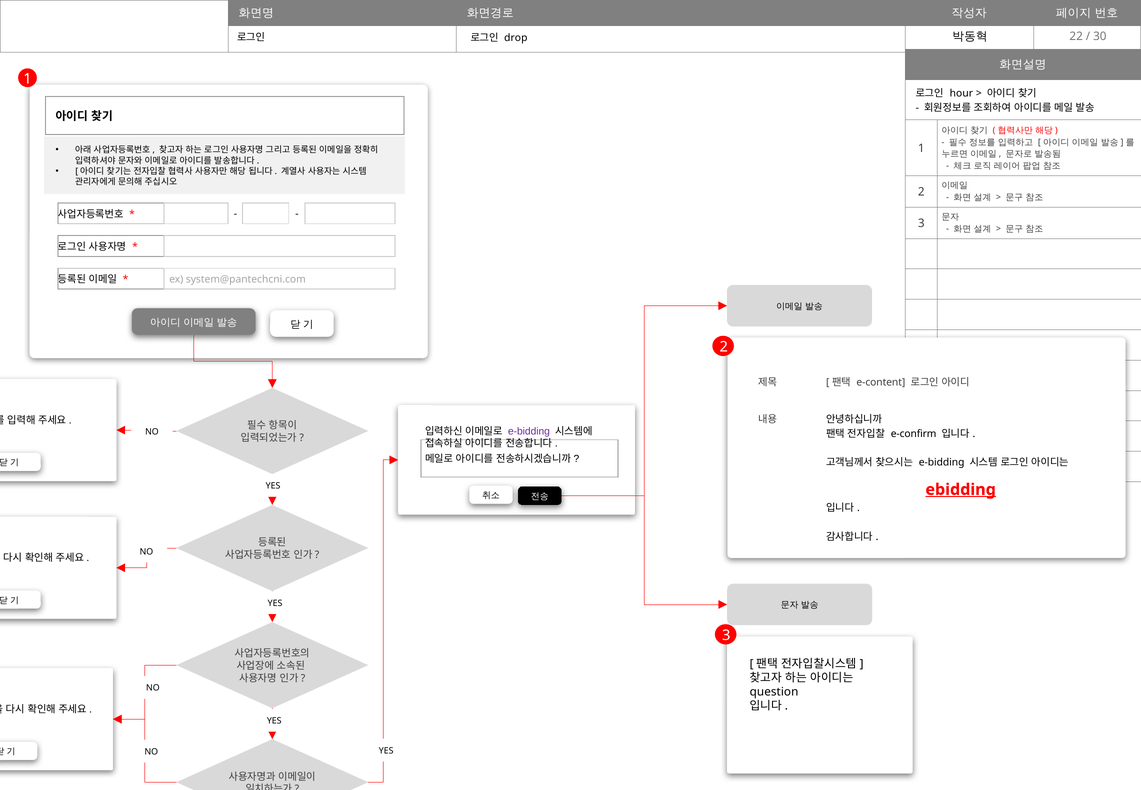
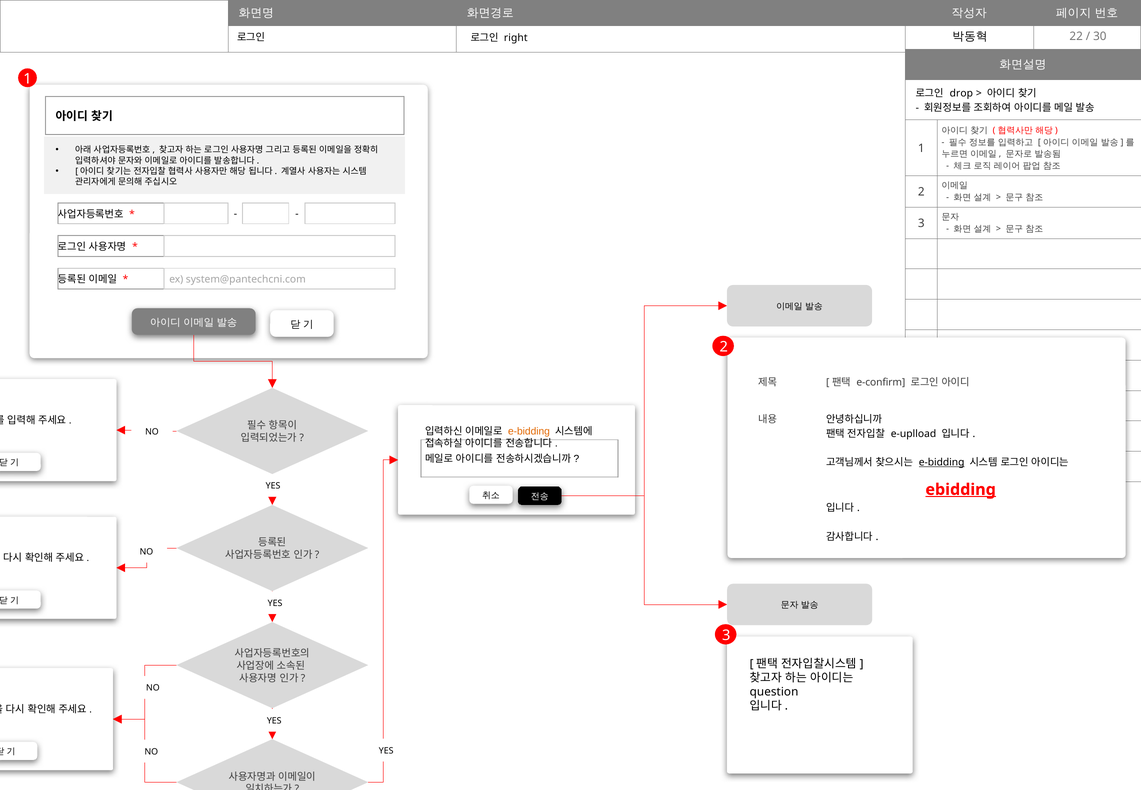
drop: drop -> right
hour: hour -> drop
e-content: e-content -> e-confirm
e-bidding at (529, 431) colour: purple -> orange
e-confirm: e-confirm -> e-uplload
e-bidding at (942, 462) underline: none -> present
